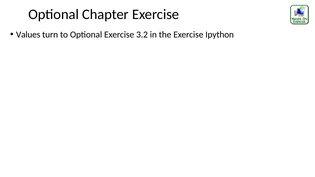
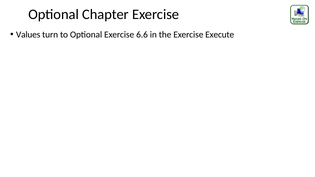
3.2: 3.2 -> 6.6
Ipython: Ipython -> Execute
